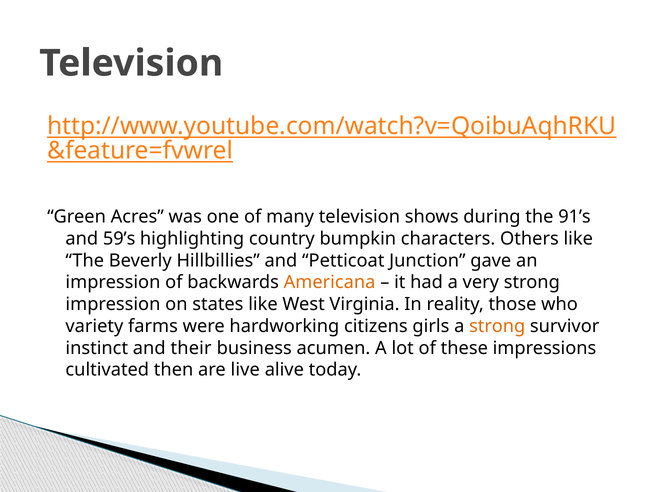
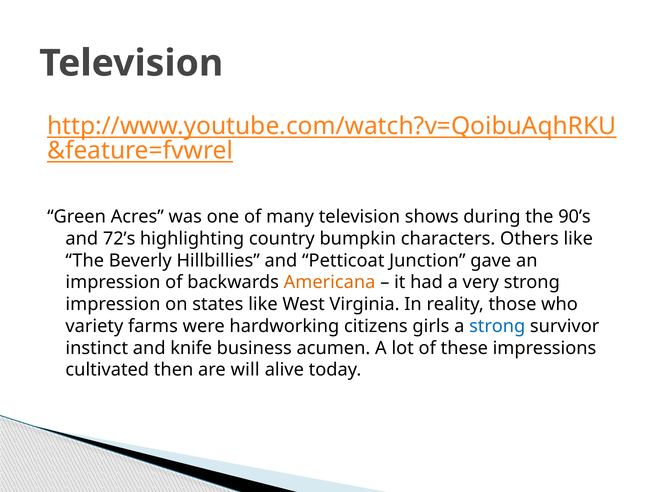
91’s: 91’s -> 90’s
59’s: 59’s -> 72’s
strong at (497, 326) colour: orange -> blue
their: their -> knife
live: live -> will
